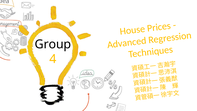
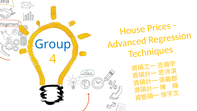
Group colour: black -> blue
